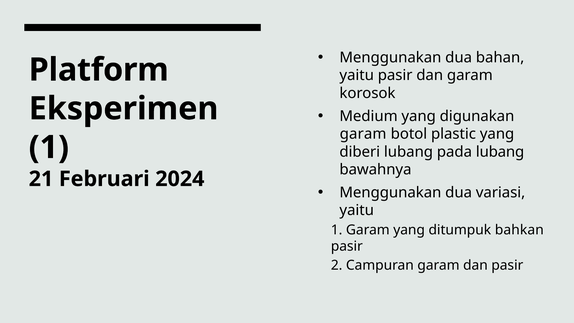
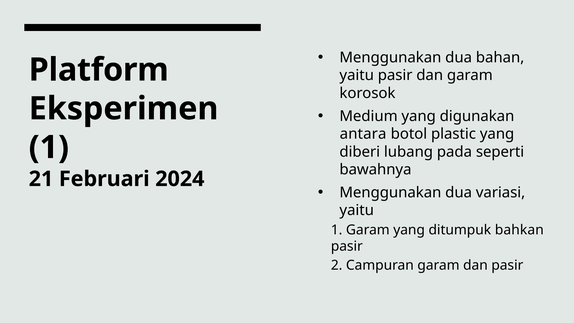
garam at (363, 134): garam -> antara
pada lubang: lubang -> seperti
